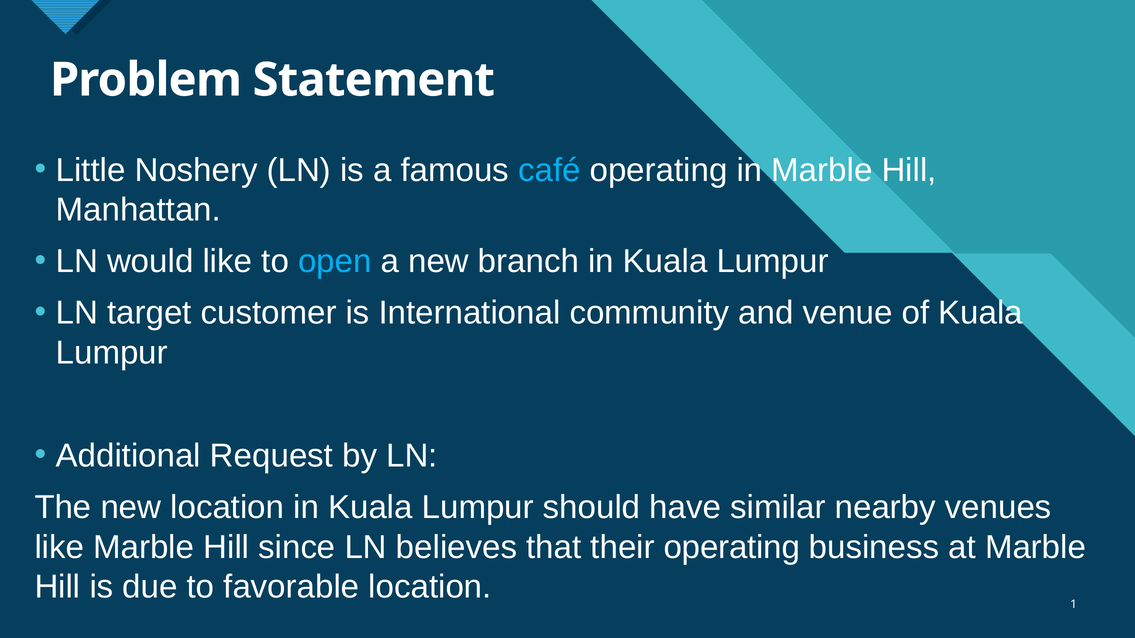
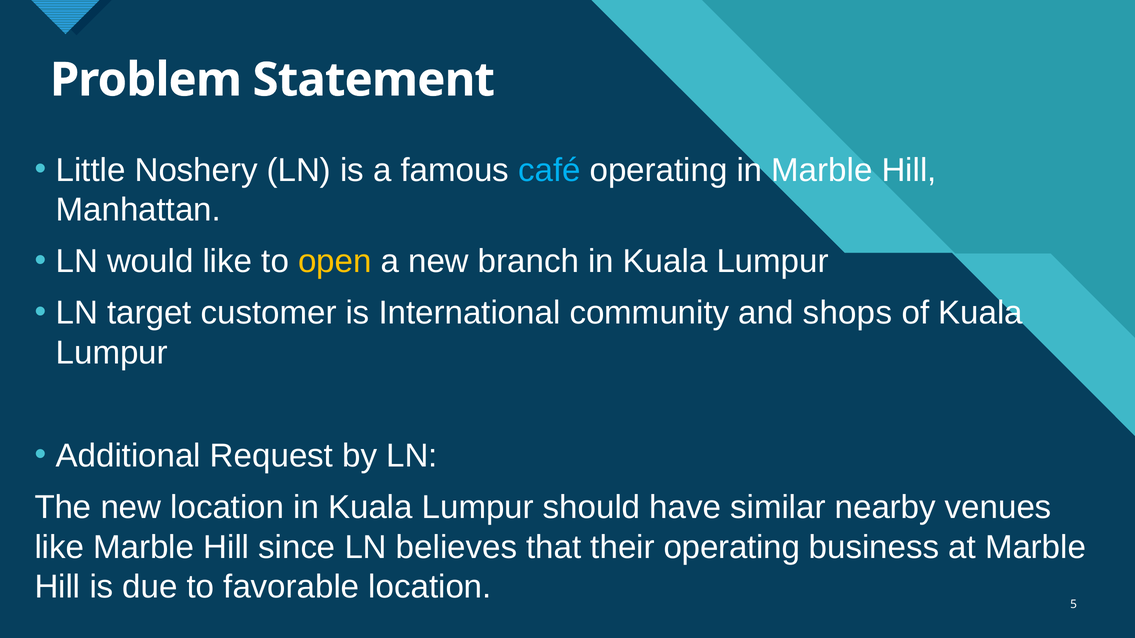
open colour: light blue -> yellow
venue: venue -> shops
1: 1 -> 5
